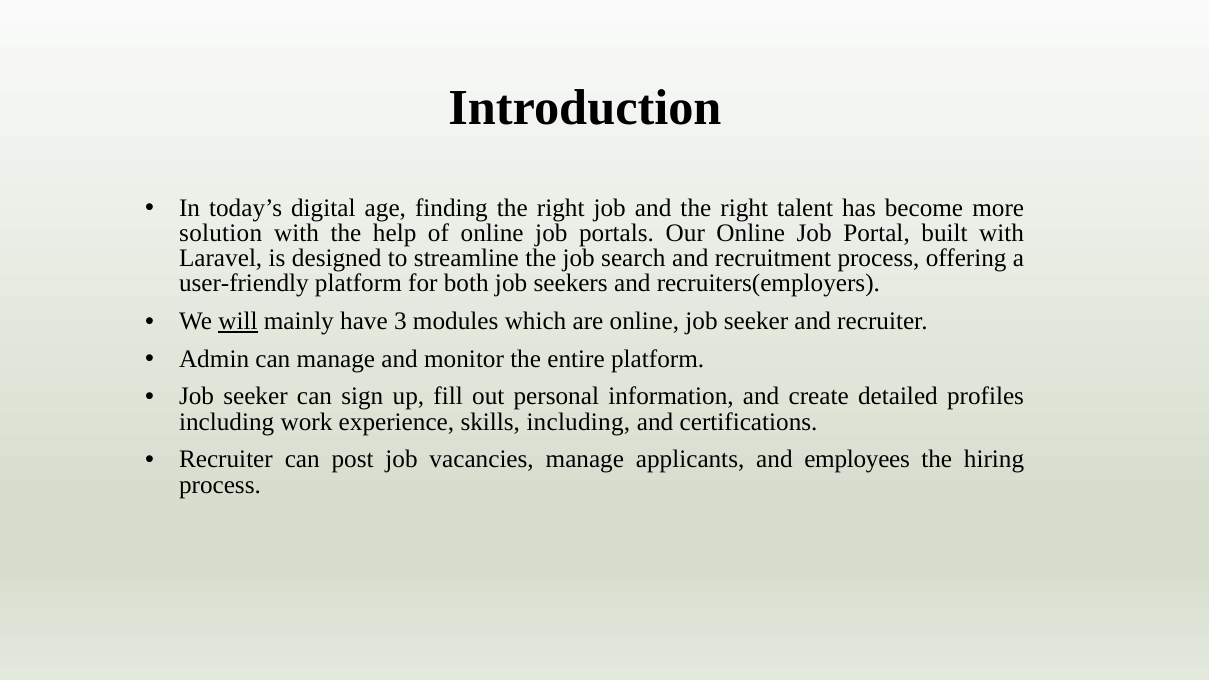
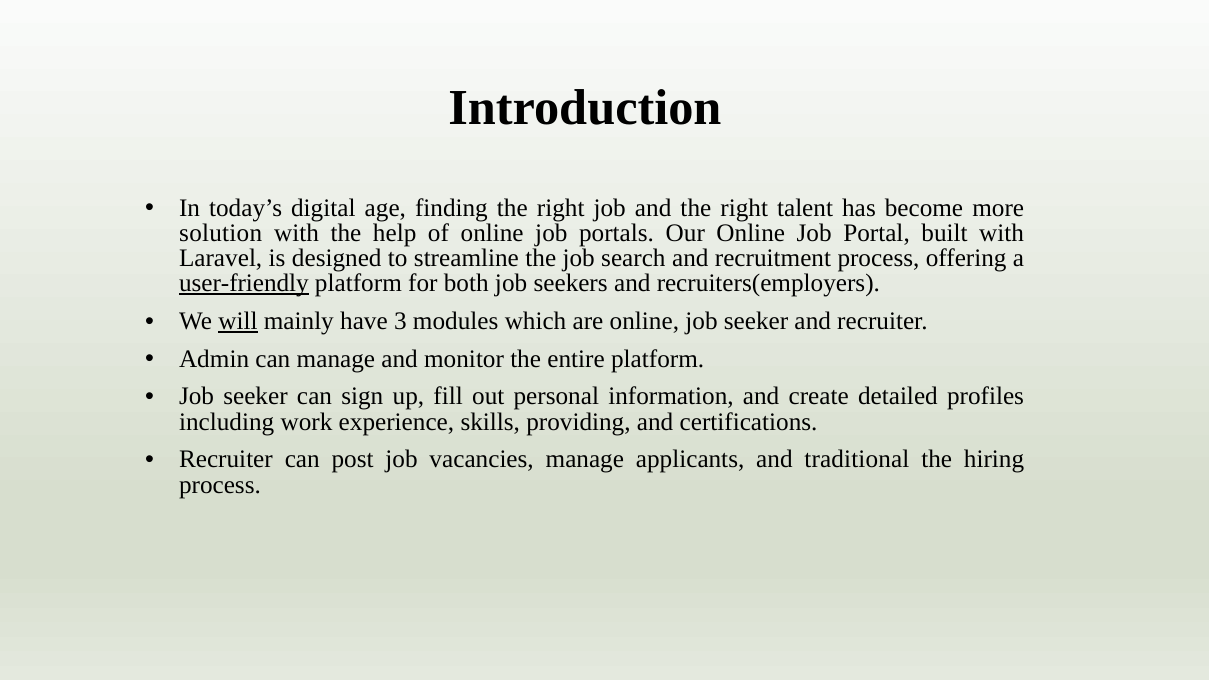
user-friendly underline: none -> present
skills including: including -> providing
employees: employees -> traditional
